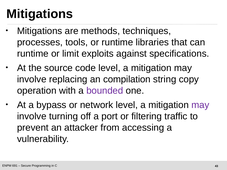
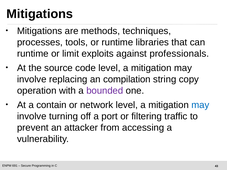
specifications: specifications -> professionals
bypass: bypass -> contain
may at (200, 105) colour: purple -> blue
